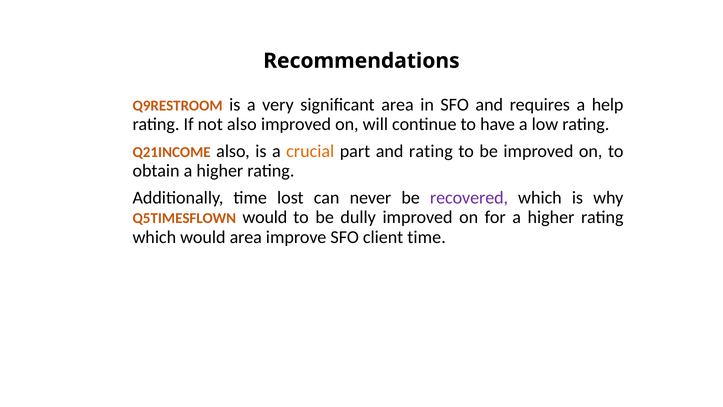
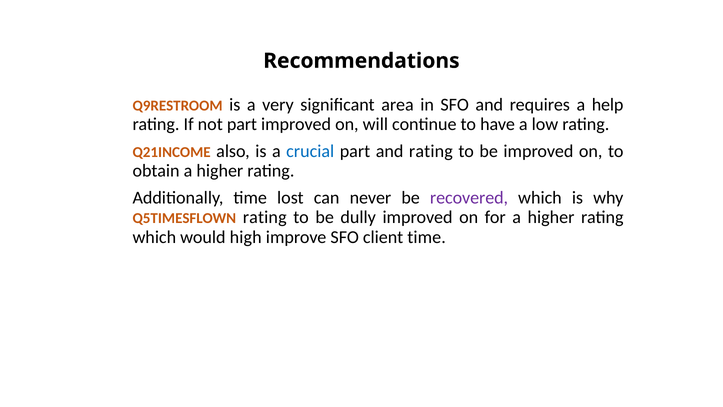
not also: also -> part
crucial colour: orange -> blue
Q5TIMESFLOWN would: would -> rating
would area: area -> high
